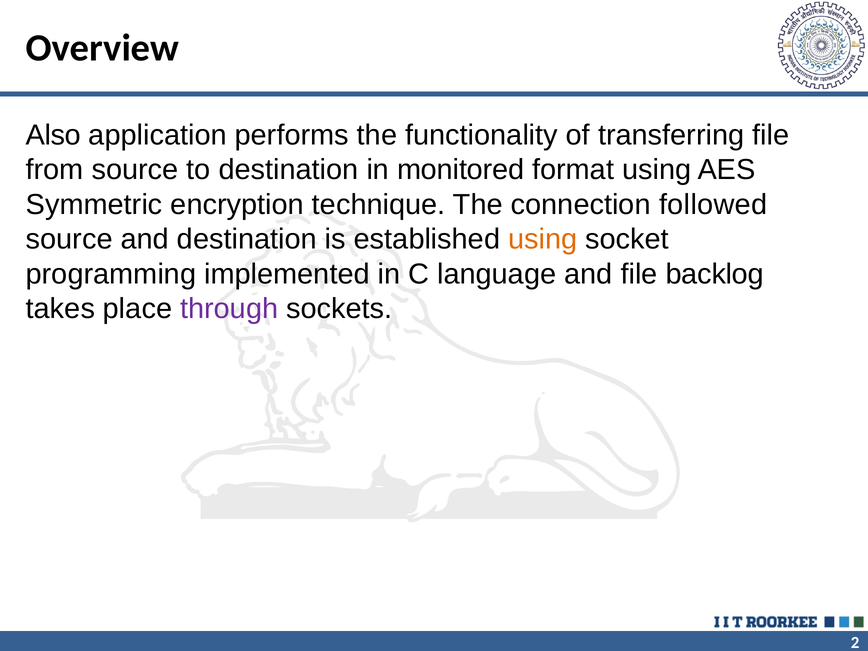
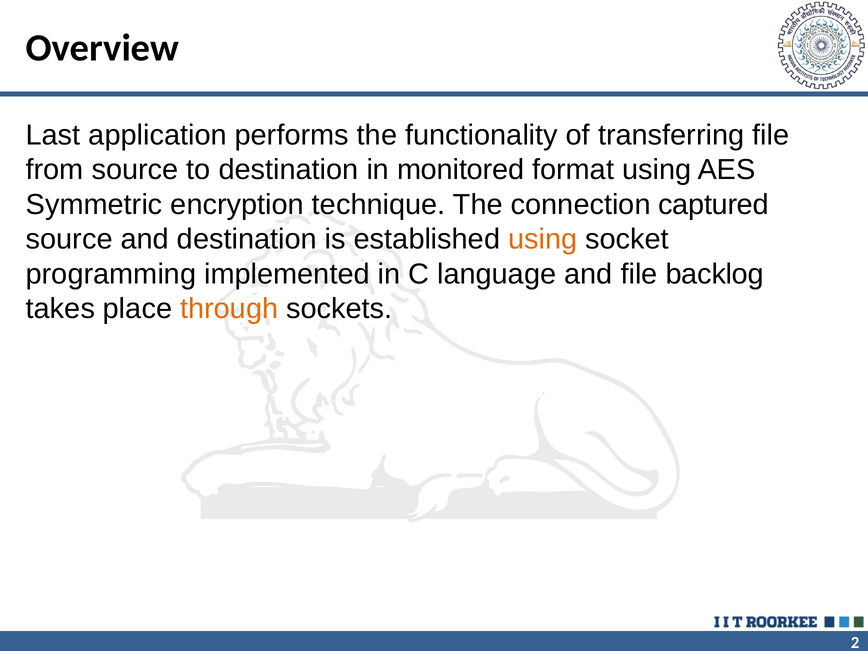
Also: Also -> Last
followed: followed -> captured
through colour: purple -> orange
